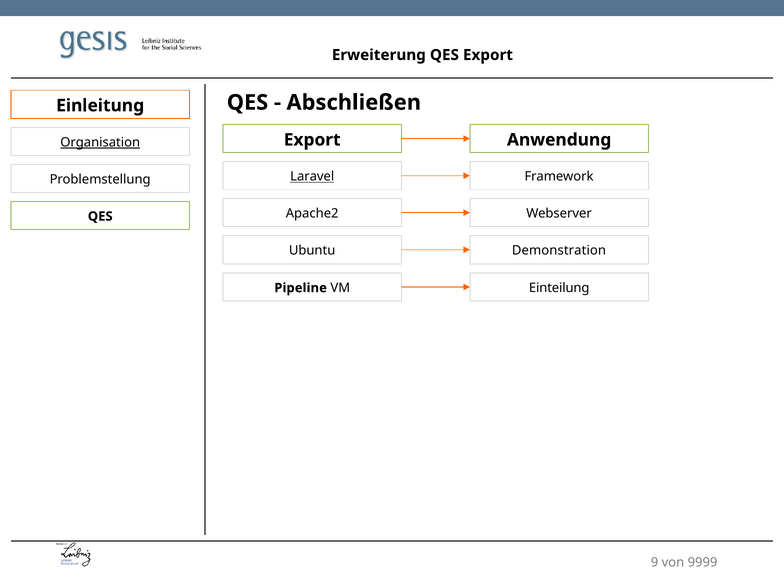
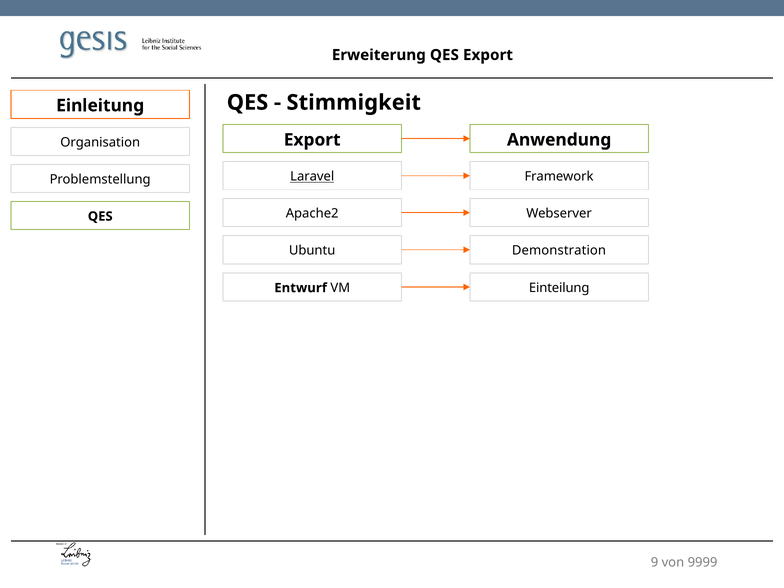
Abschließen: Abschließen -> Stimmigkeit
Organisation underline: present -> none
Pipeline: Pipeline -> Entwurf
